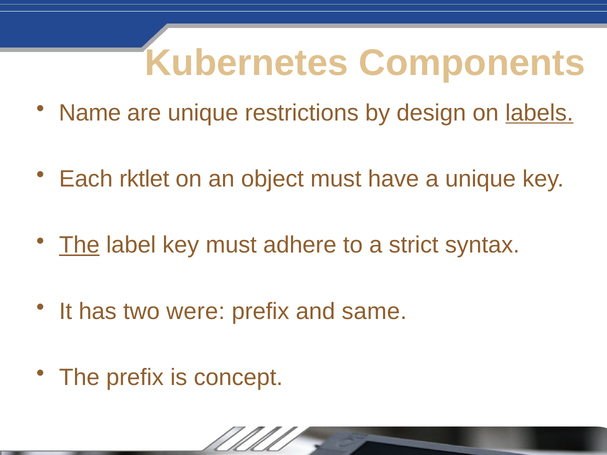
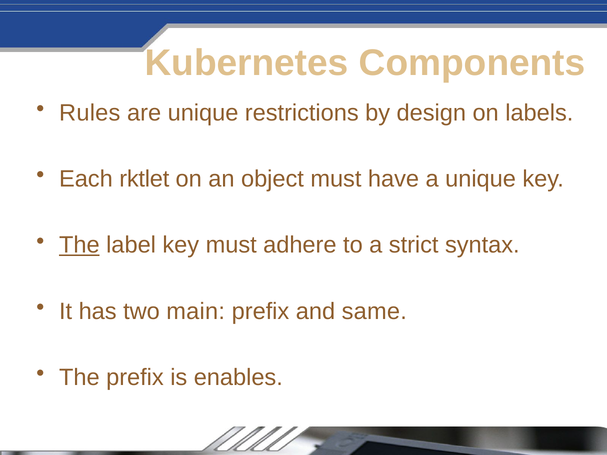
Name: Name -> Rules
labels underline: present -> none
were: were -> main
concept: concept -> enables
